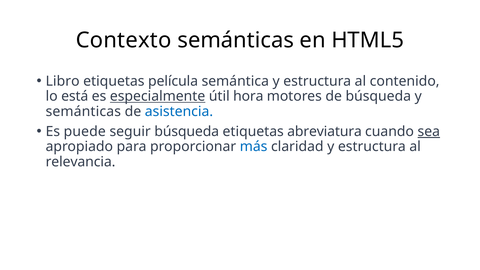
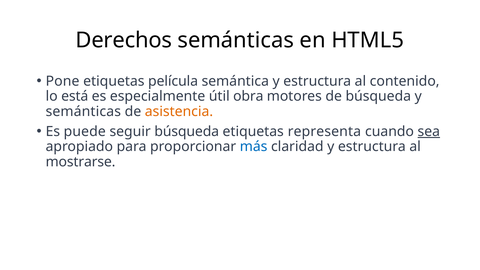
Contexto: Contexto -> Derechos
Libro: Libro -> Pone
especialmente underline: present -> none
hora: hora -> obra
asistencia colour: blue -> orange
abreviatura: abreviatura -> representa
relevancia: relevancia -> mostrarse
